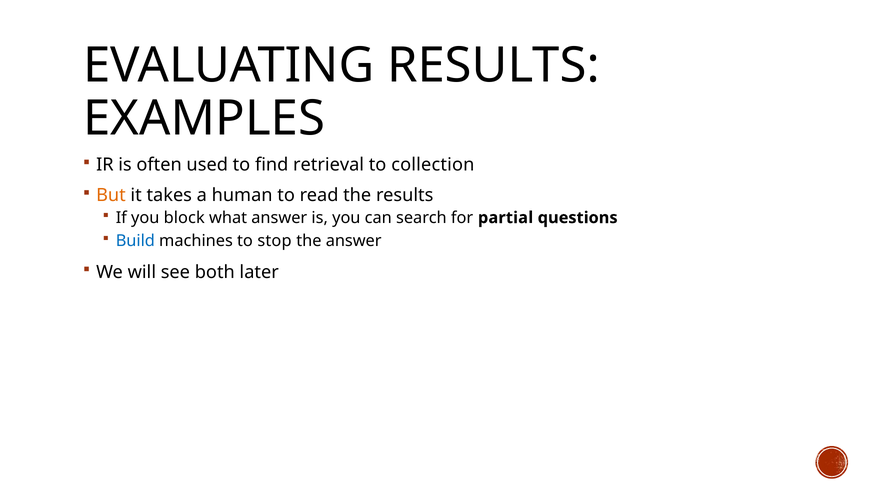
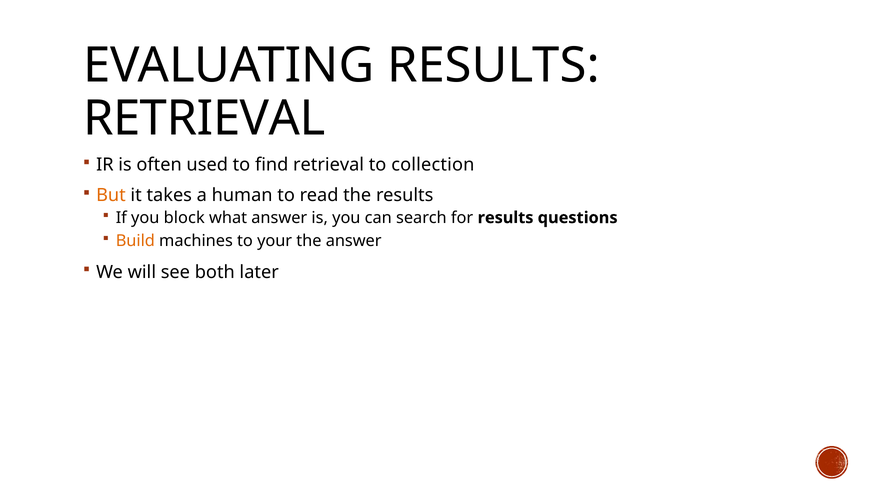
EXAMPLES at (204, 118): EXAMPLES -> RETRIEVAL
for partial: partial -> results
Build colour: blue -> orange
stop: stop -> your
